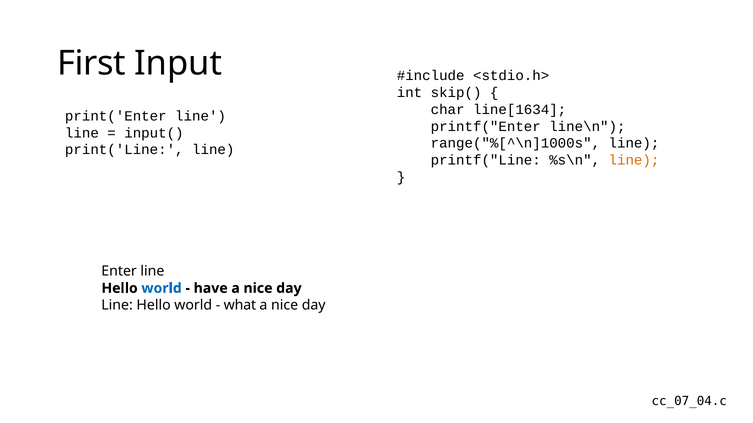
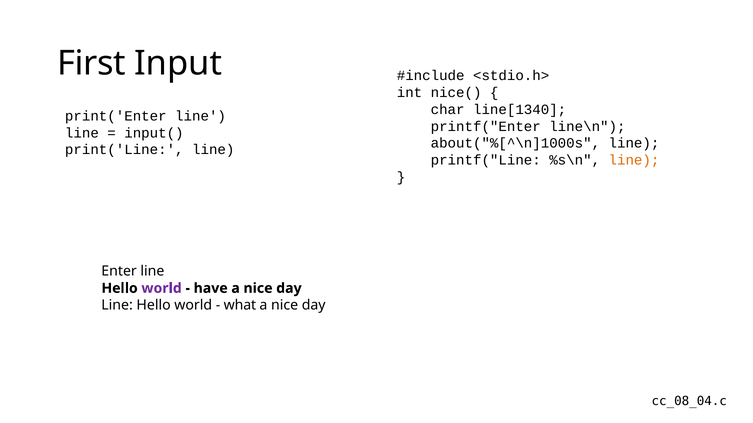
skip(: skip( -> nice(
line[1634: line[1634 -> line[1340
range("%[^\n]1000s: range("%[^\n]1000s -> about("%[^\n]1000s
world at (162, 289) colour: blue -> purple
cc_07_04.c: cc_07_04.c -> cc_08_04.c
